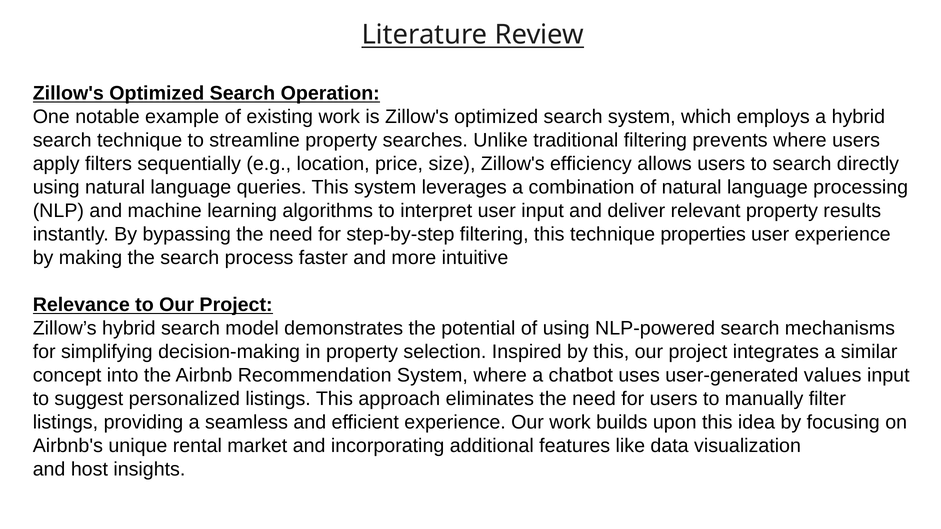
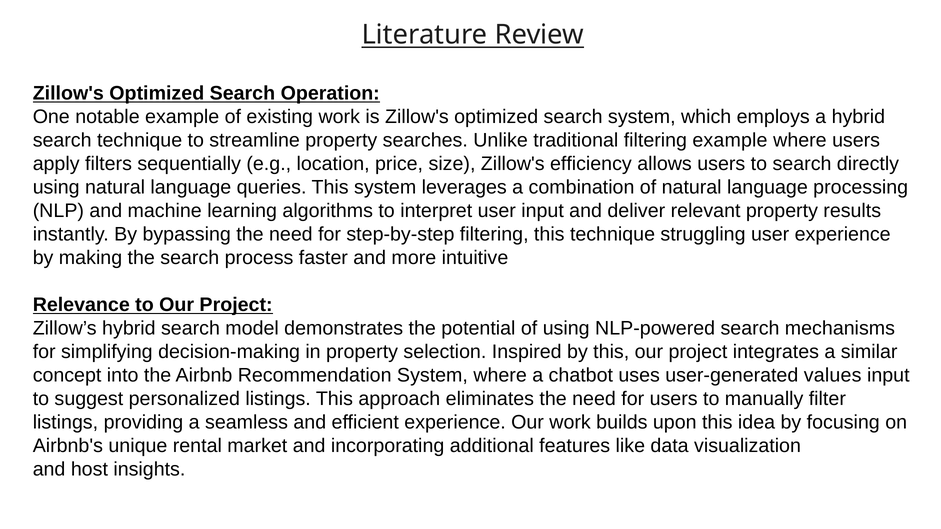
filtering prevents: prevents -> example
properties: properties -> struggling
